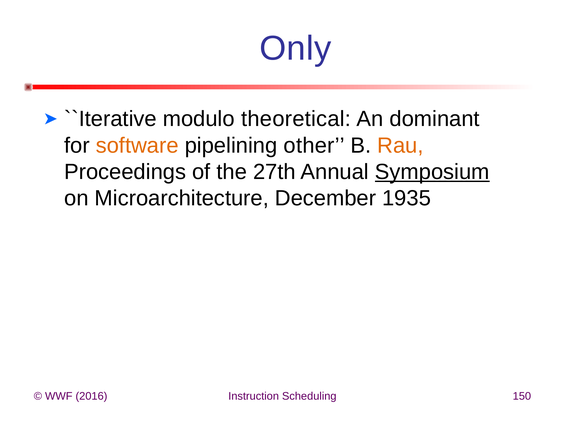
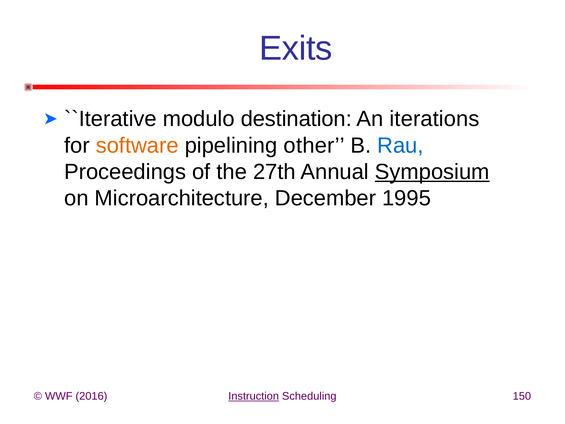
Only: Only -> Exits
theoretical: theoretical -> destination
dominant: dominant -> iterations
Rau colour: orange -> blue
1935: 1935 -> 1995
Instruction underline: none -> present
